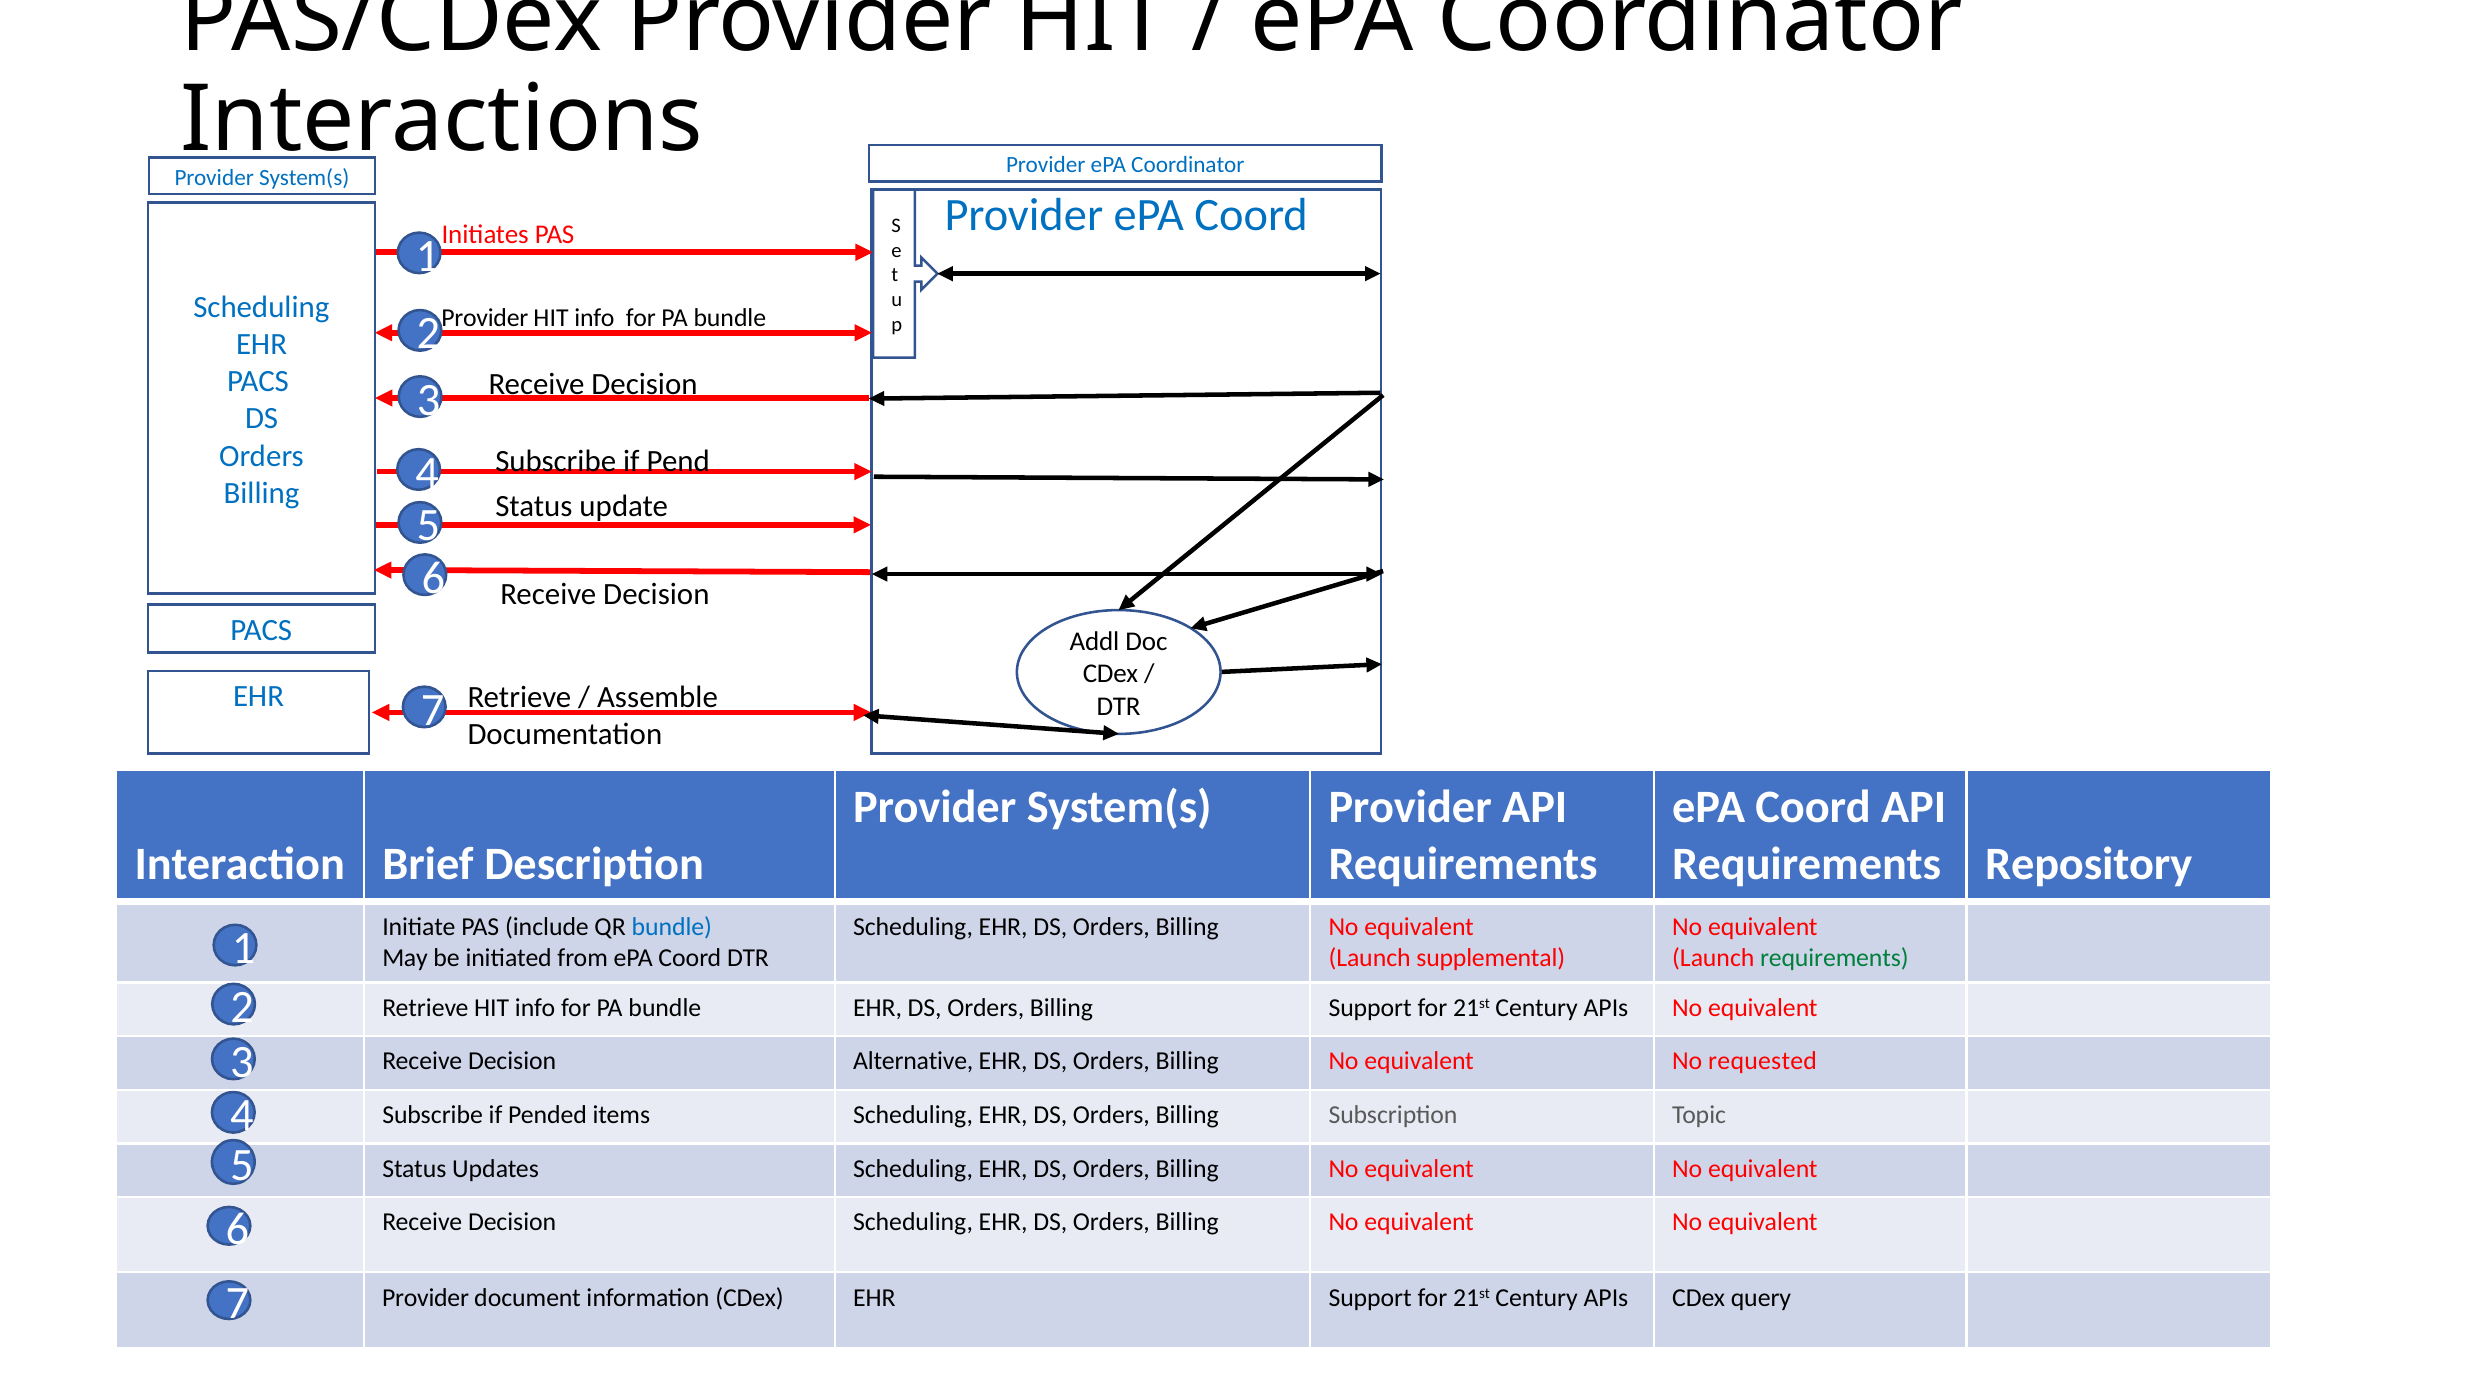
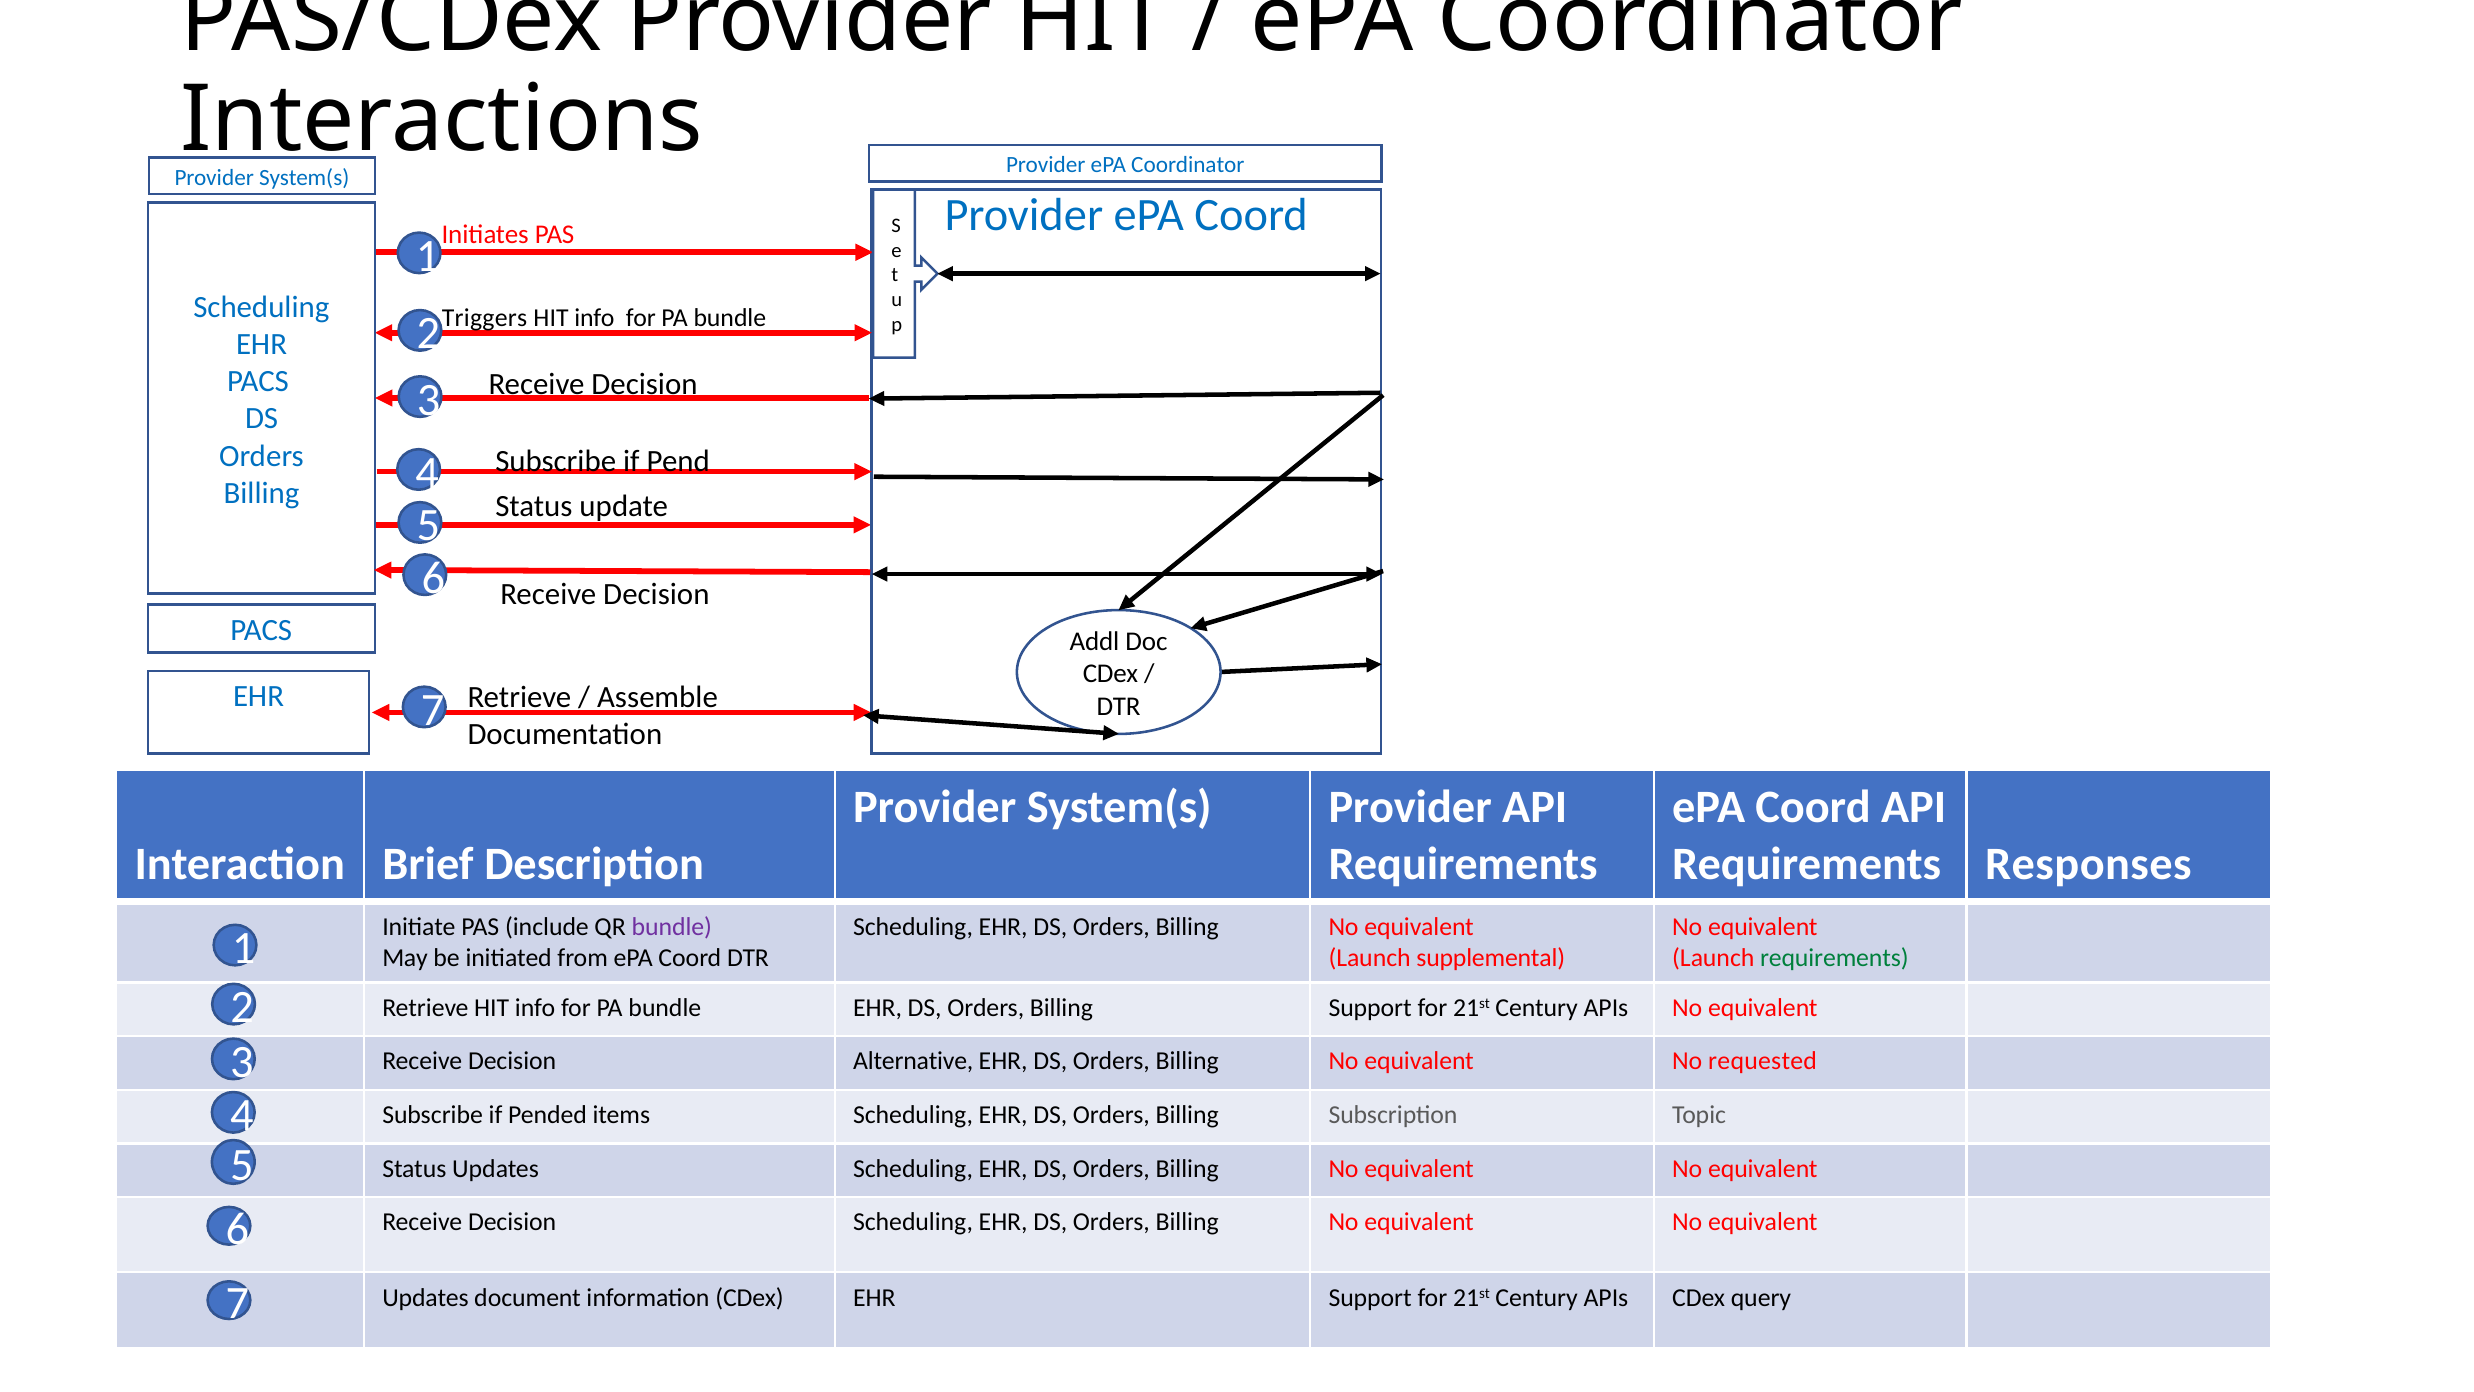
Provider at (485, 318): Provider -> Triggers
Repository: Repository -> Responses
bundle at (672, 926) colour: blue -> purple
Provider at (426, 1297): Provider -> Updates
